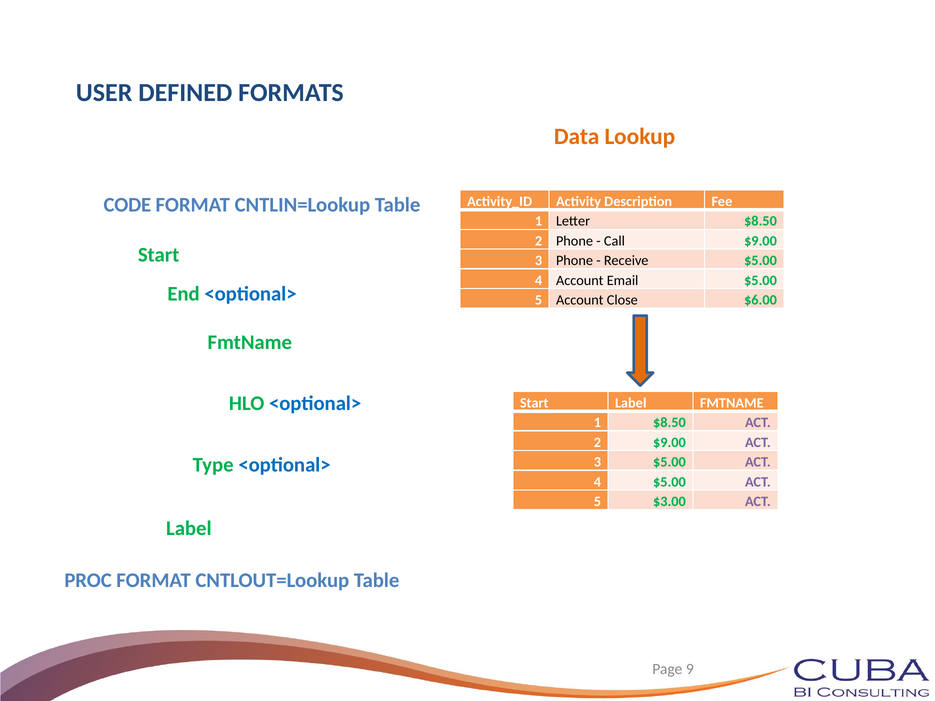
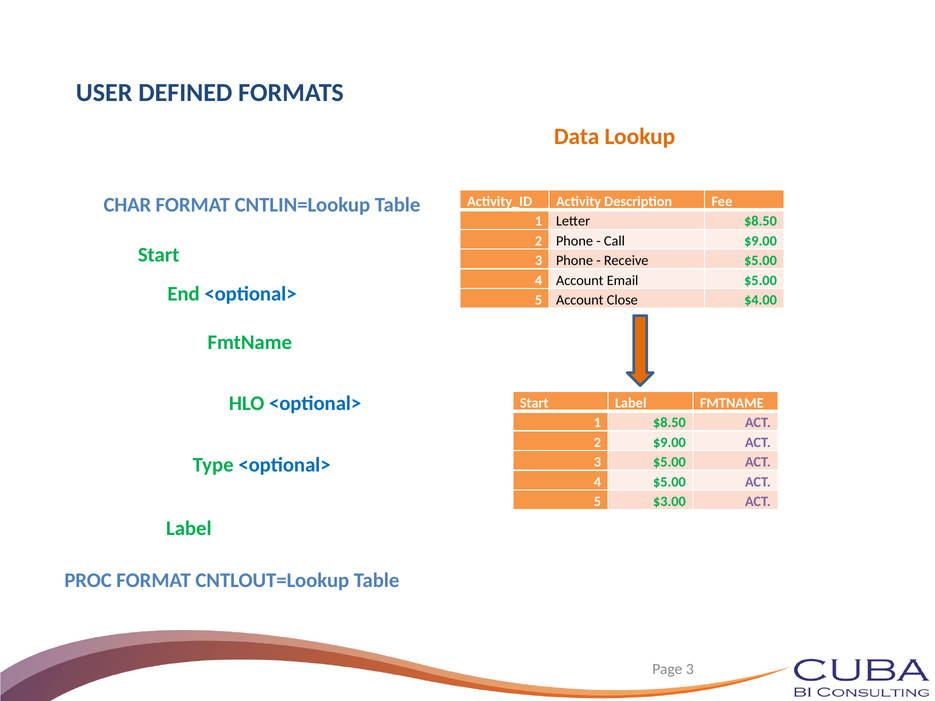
CODE: CODE -> CHAR
$6.00: $6.00 -> $4.00
Page 9: 9 -> 3
